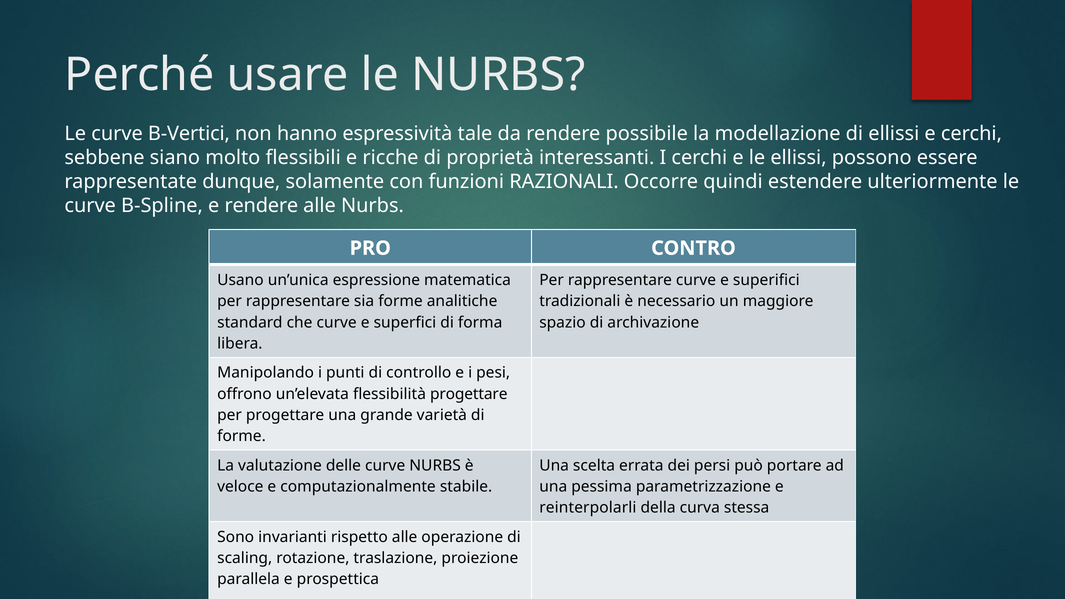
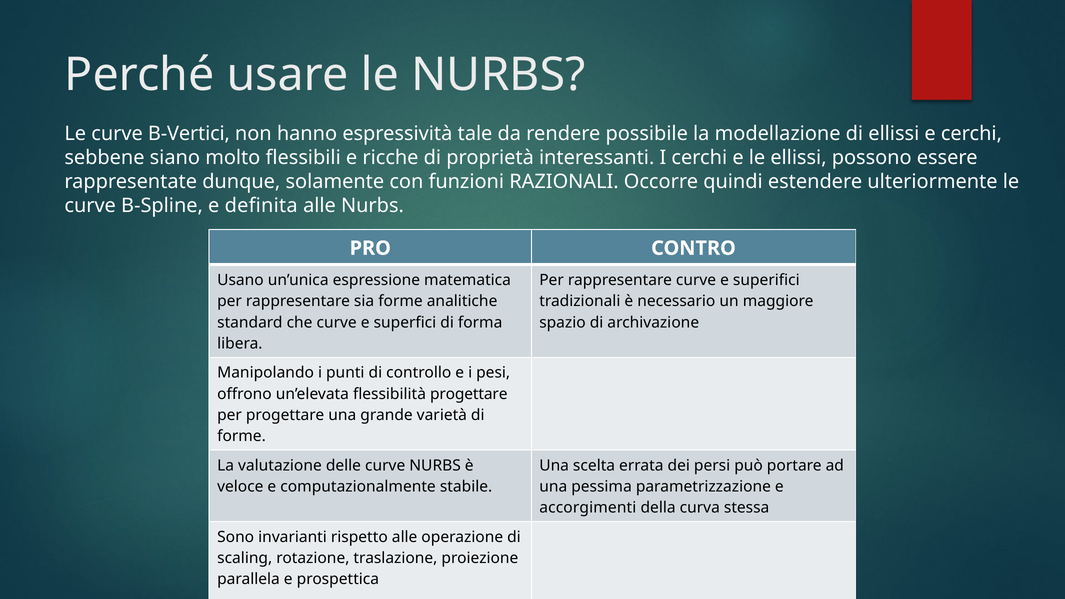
e rendere: rendere -> definita
reinterpolarli: reinterpolarli -> accorgimenti
